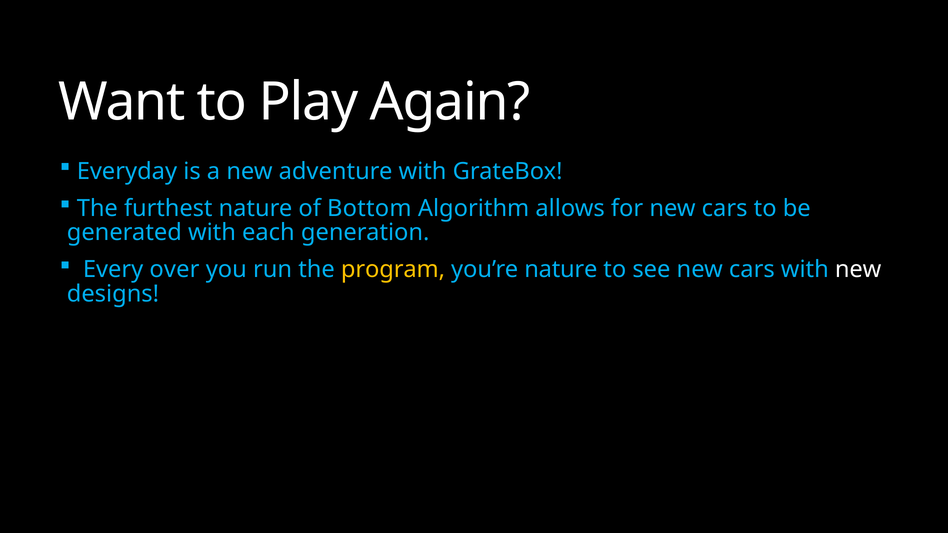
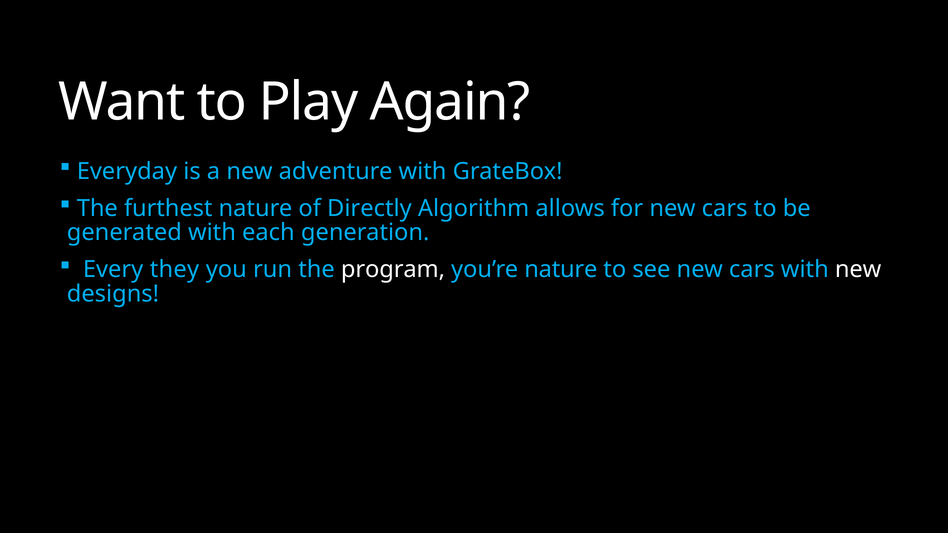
Bottom: Bottom -> Directly
over: over -> they
program colour: yellow -> white
